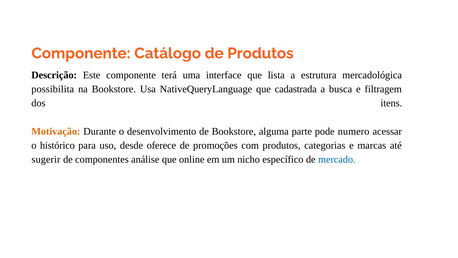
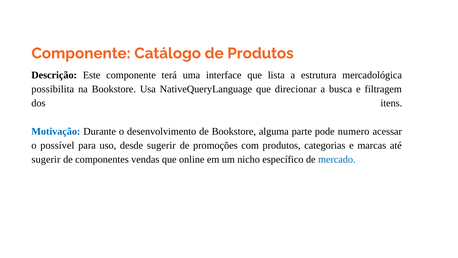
cadastrada: cadastrada -> direcionar
Motivação colour: orange -> blue
histórico: histórico -> possível
desde oferece: oferece -> sugerir
análise: análise -> vendas
